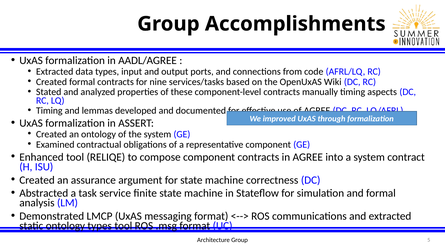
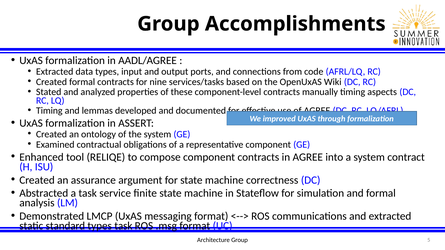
static ontology: ontology -> standard
types tool: tool -> task
